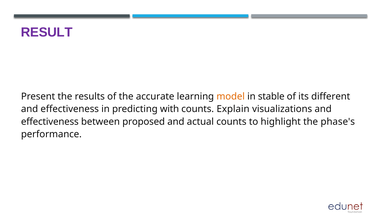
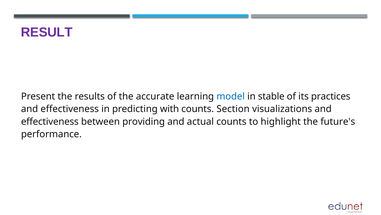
model colour: orange -> blue
different: different -> practices
Explain: Explain -> Section
proposed: proposed -> providing
phase's: phase's -> future's
